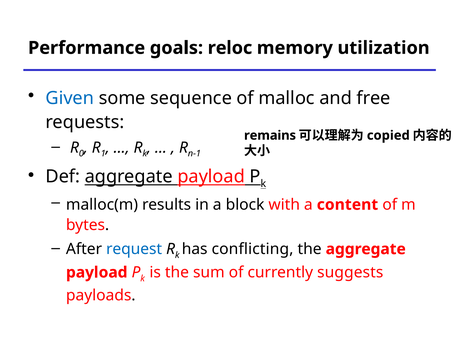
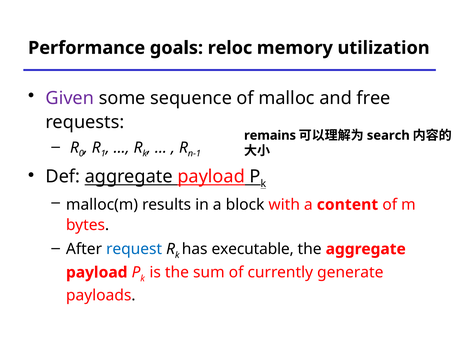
Given colour: blue -> purple
copied: copied -> search
conflicting: conflicting -> executable
suggests: suggests -> generate
